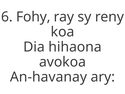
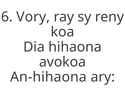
Fohy: Fohy -> Vory
An-havanay: An-havanay -> An-hihaona
